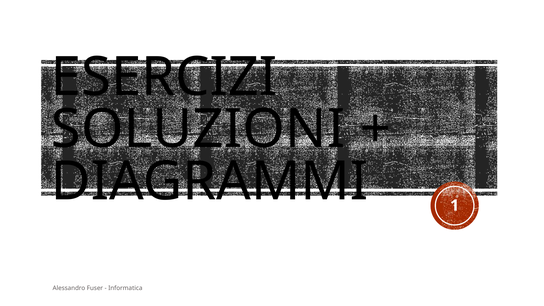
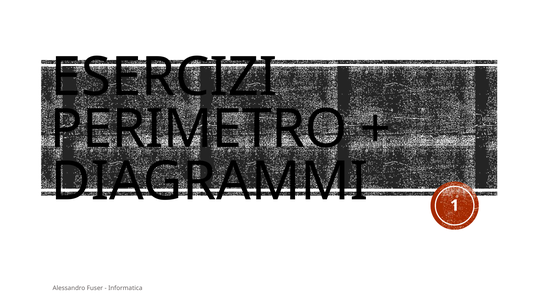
SOLUZIONI: SOLUZIONI -> PERIMETRO
